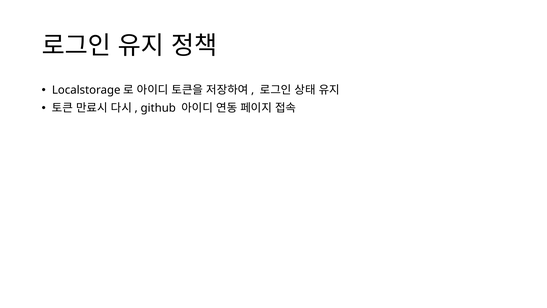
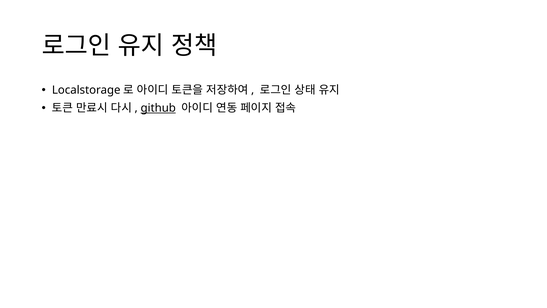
github underline: none -> present
